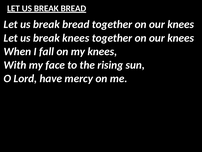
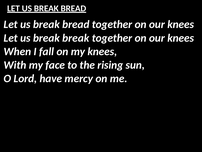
break knees: knees -> break
